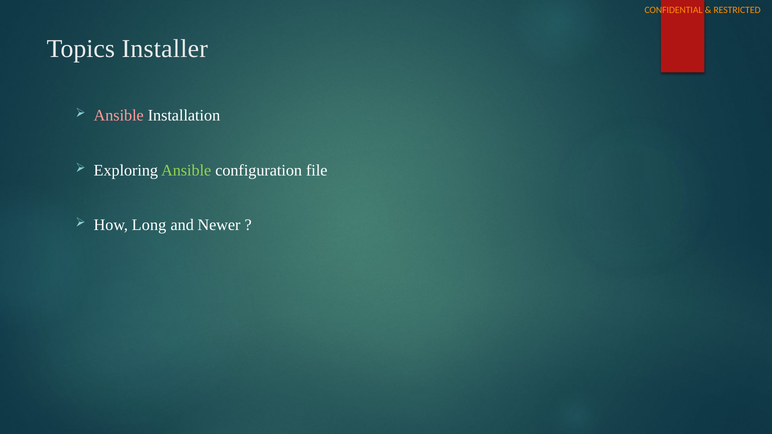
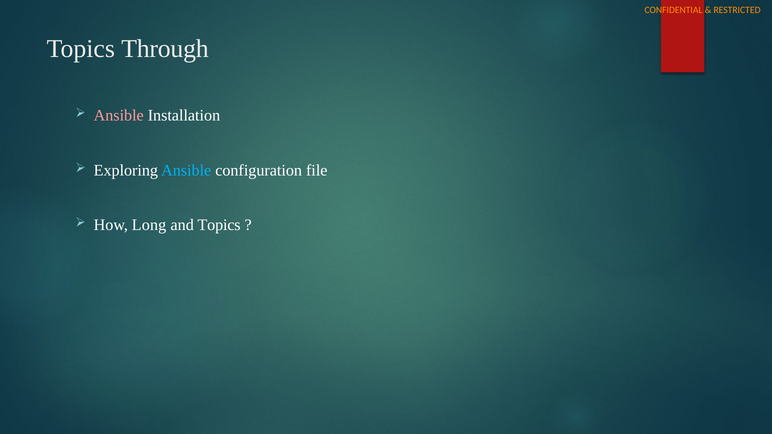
Installer: Installer -> Through
Ansible at (186, 170) colour: light green -> light blue
and Newer: Newer -> Topics
